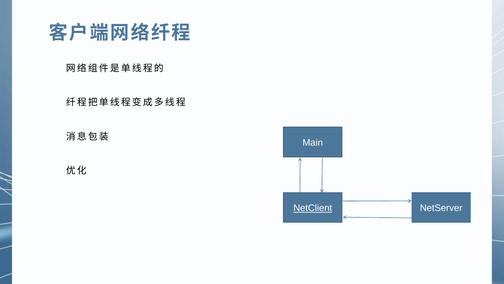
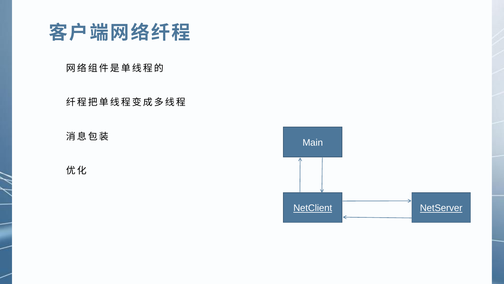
NetServer underline: none -> present
